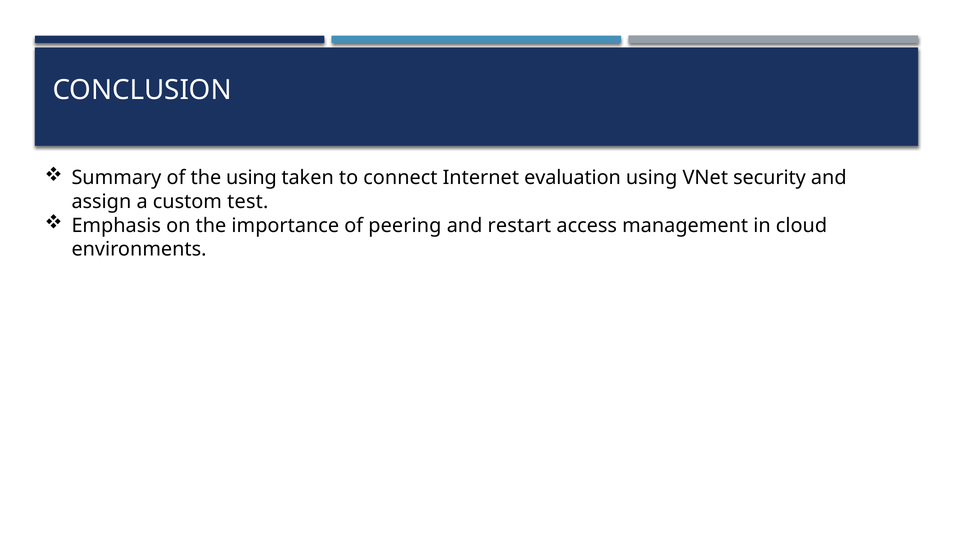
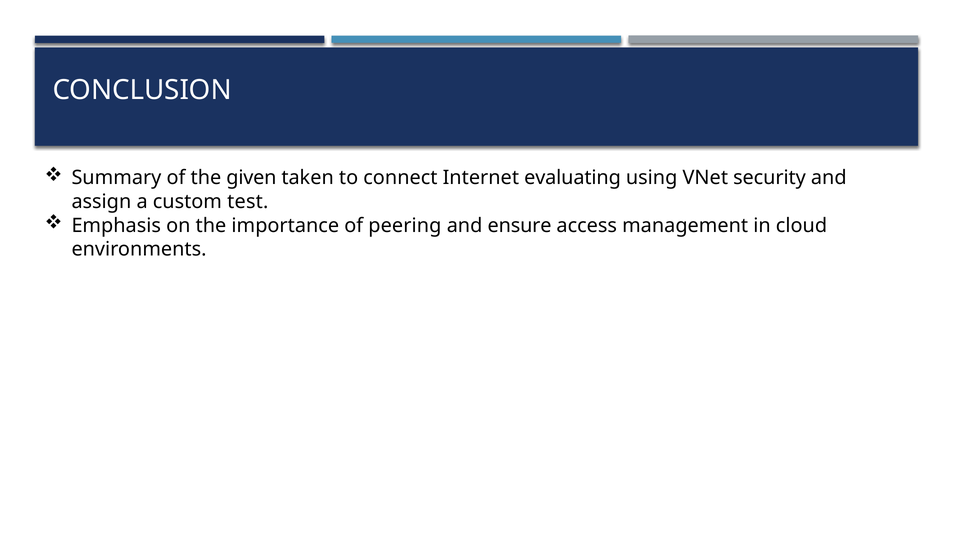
the using: using -> given
evaluation: evaluation -> evaluating
restart: restart -> ensure
